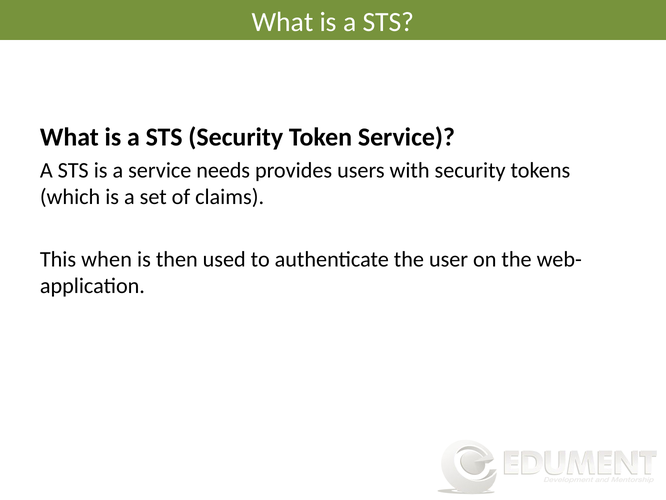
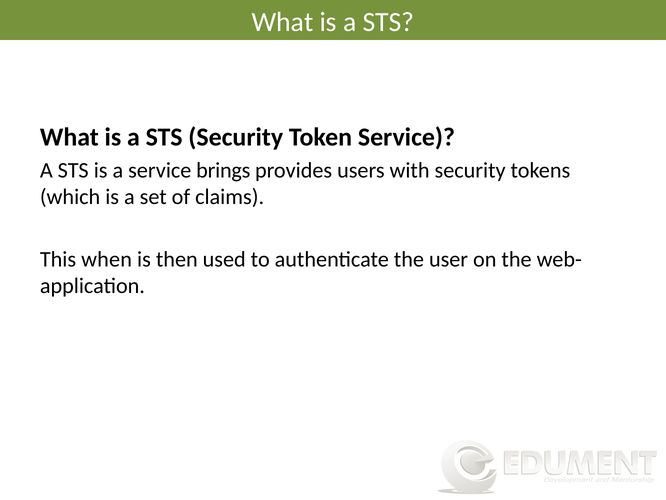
needs: needs -> brings
